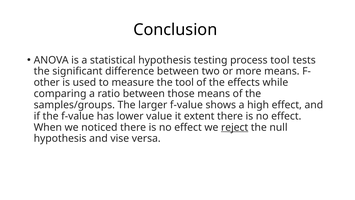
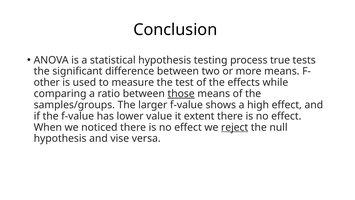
process tool: tool -> true
the tool: tool -> test
those underline: none -> present
